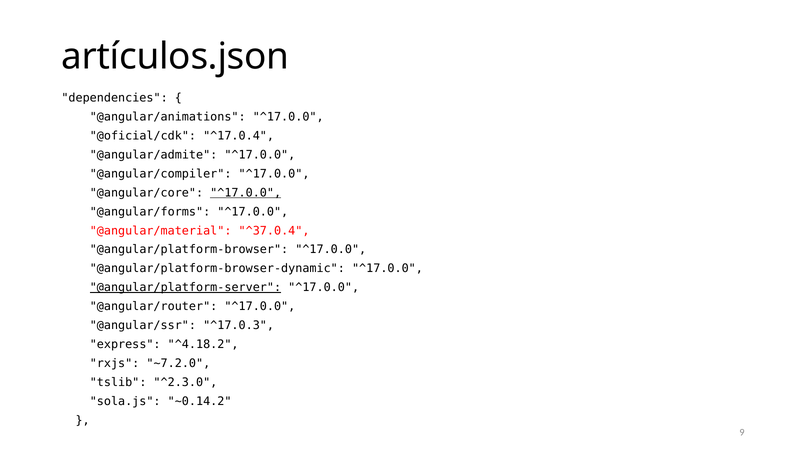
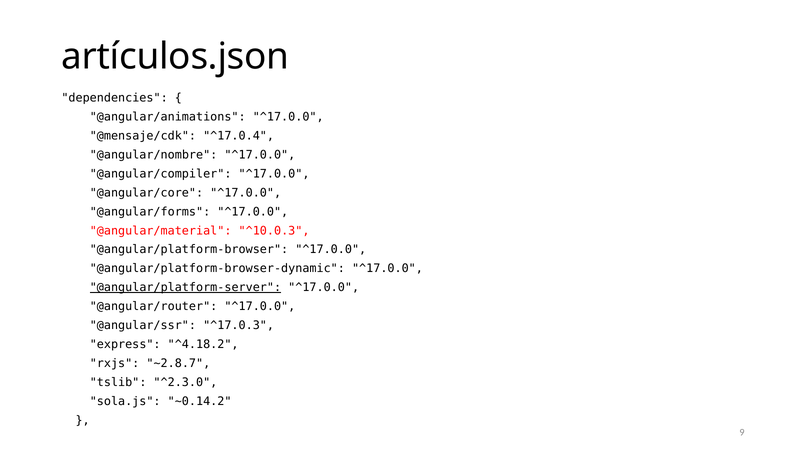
@oficial/cdk: @oficial/cdk -> @mensaje/cdk
@angular/admite: @angular/admite -> @angular/nombre
^17.0.0 at (246, 193) underline: present -> none
^37.0.4: ^37.0.4 -> ^10.0.3
~7.2.0: ~7.2.0 -> ~2.8.7
